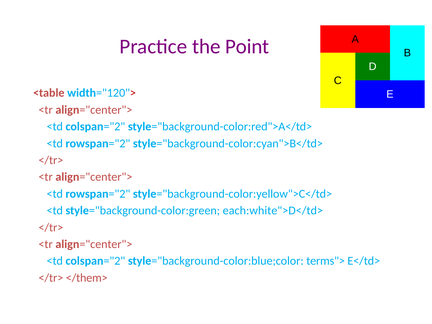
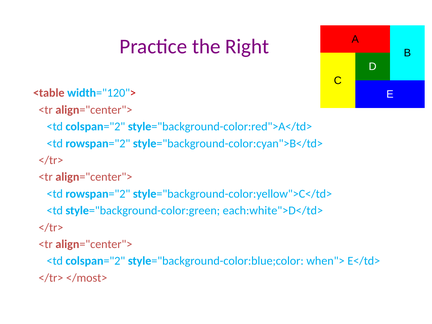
Point: Point -> Right
terms">: terms"> -> when">
</them>: </them> -> </most>
